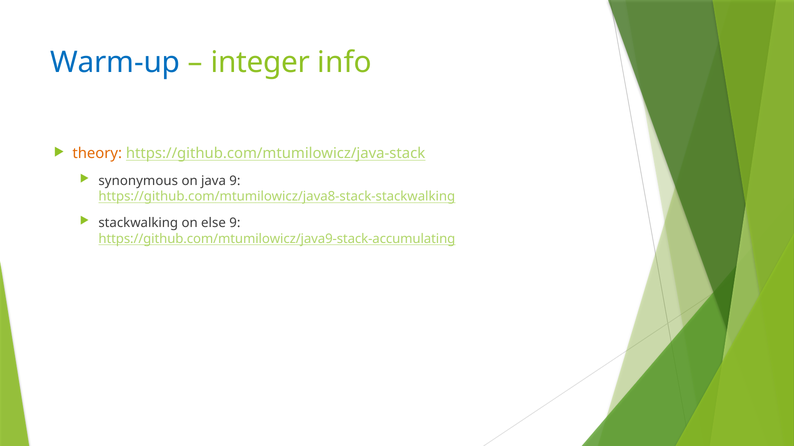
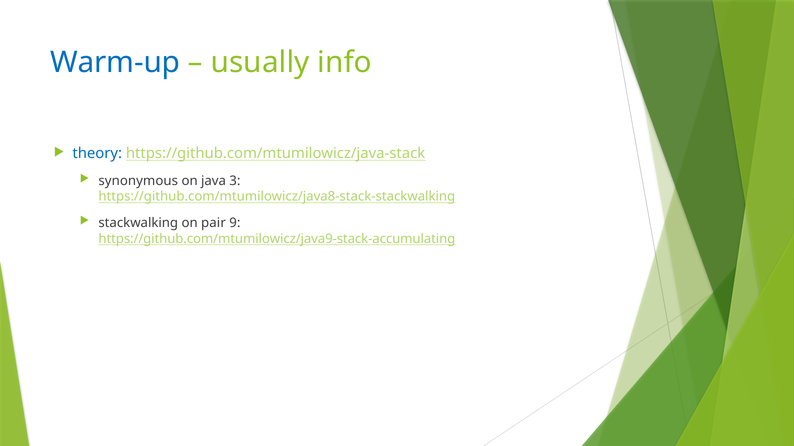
integer: integer -> usually
theory colour: orange -> blue
java 9: 9 -> 3
else: else -> pair
